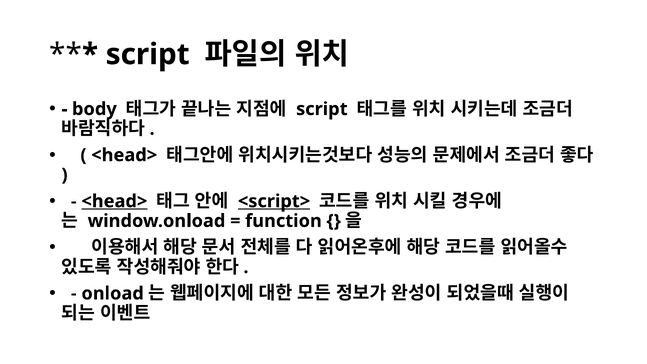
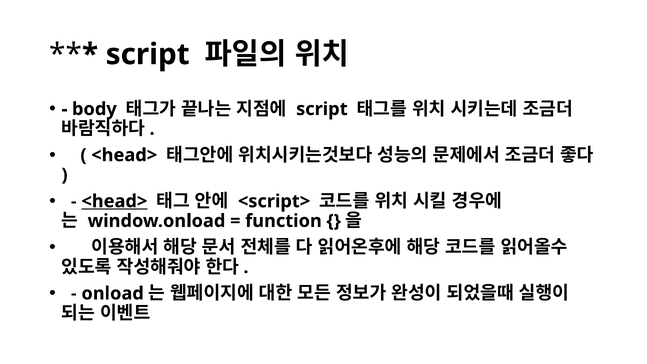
<script> underline: present -> none
